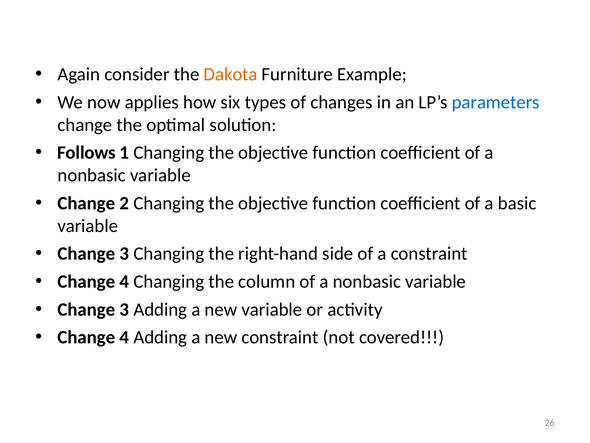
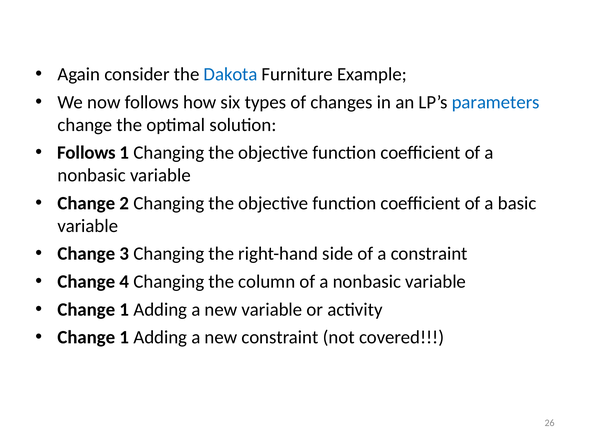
Dakota colour: orange -> blue
now applies: applies -> follows
3 at (124, 309): 3 -> 1
4 at (124, 337): 4 -> 1
